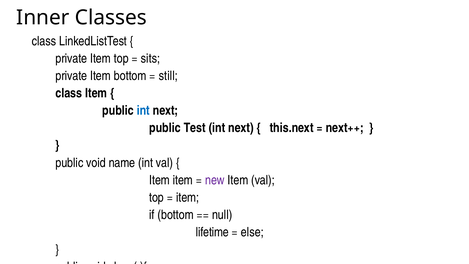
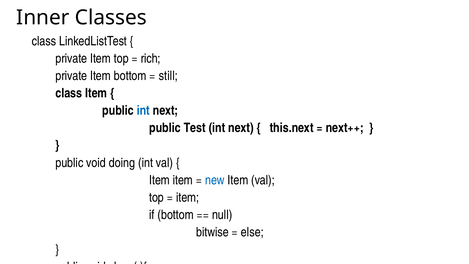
sits: sits -> rich
name: name -> doing
new colour: purple -> blue
lifetime: lifetime -> bitwise
